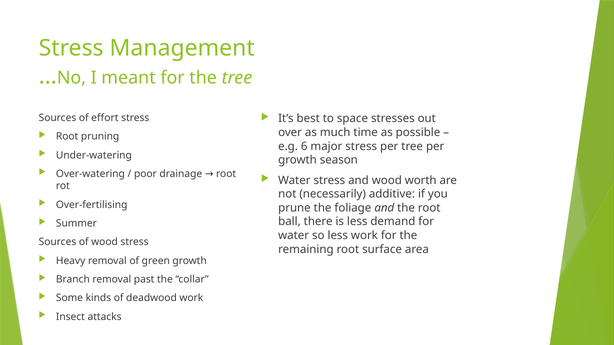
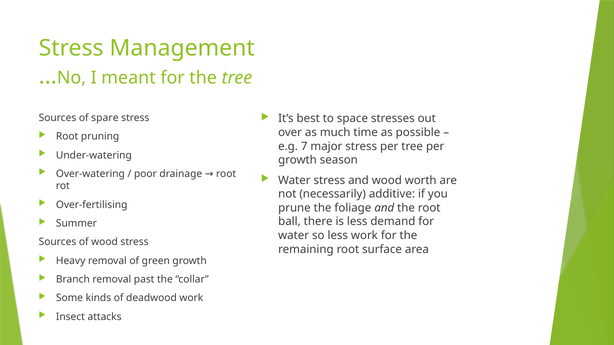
effort: effort -> spare
6: 6 -> 7
